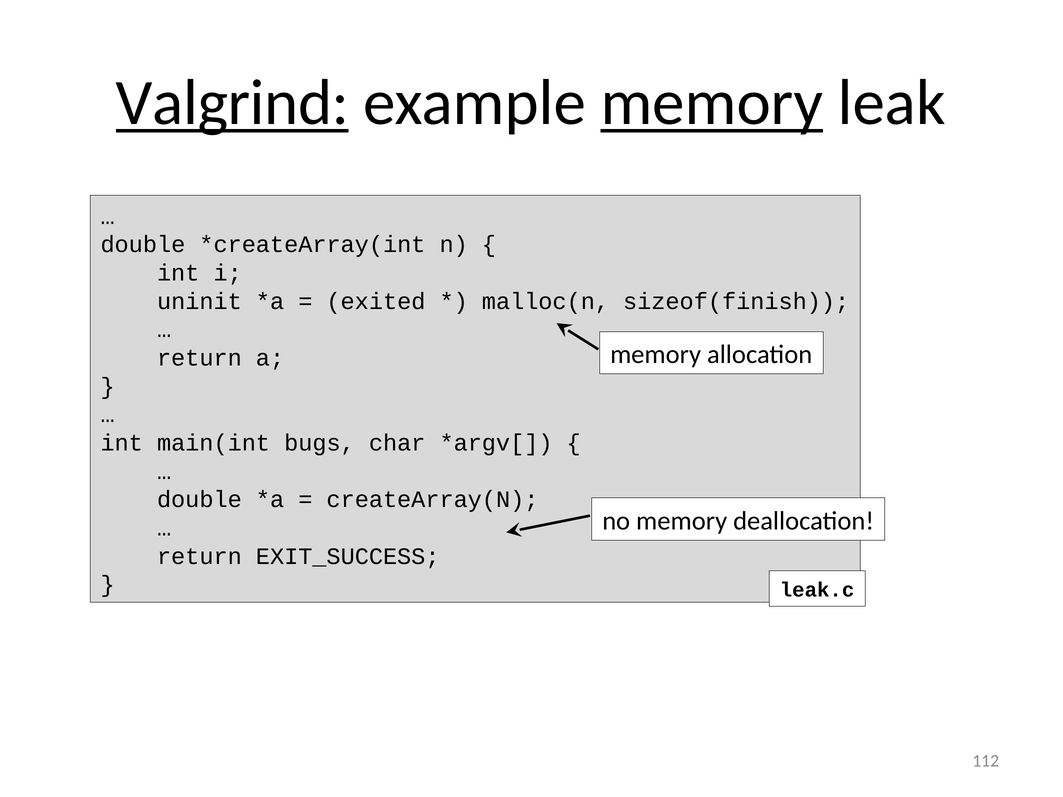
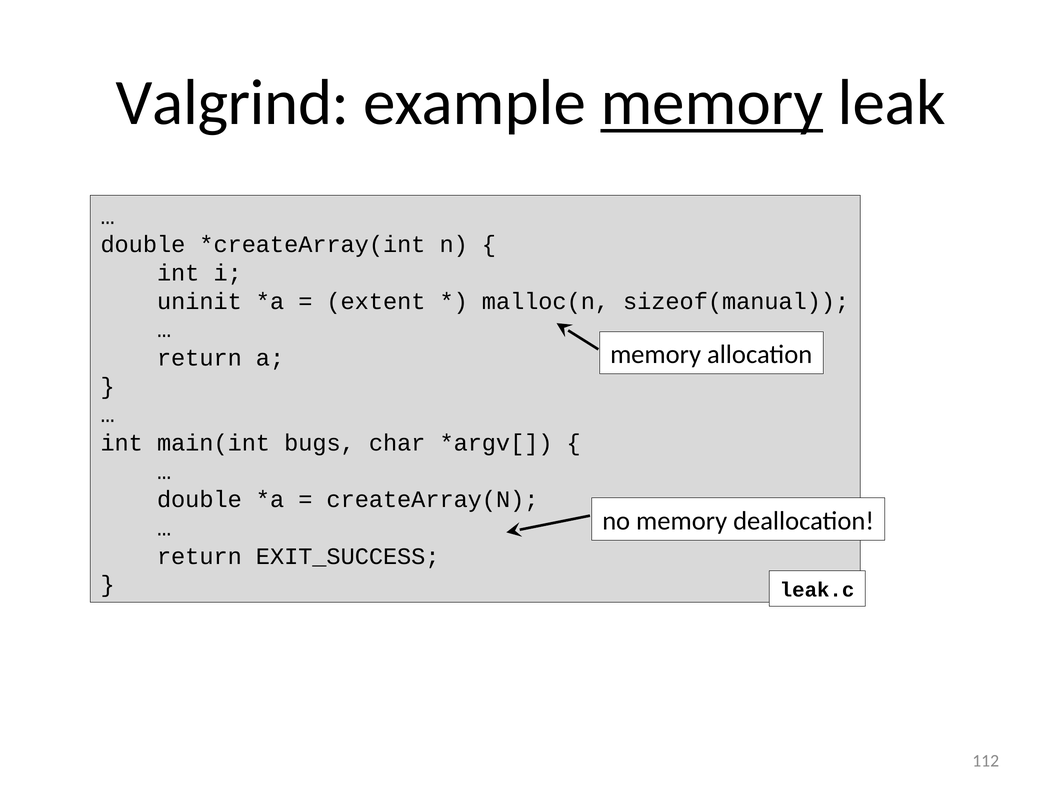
Valgrind underline: present -> none
exited: exited -> extent
sizeof(finish: sizeof(finish -> sizeof(manual
